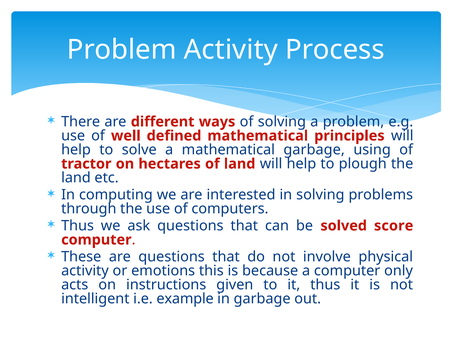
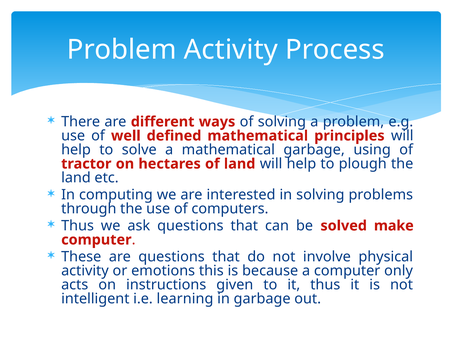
score: score -> make
example: example -> learning
